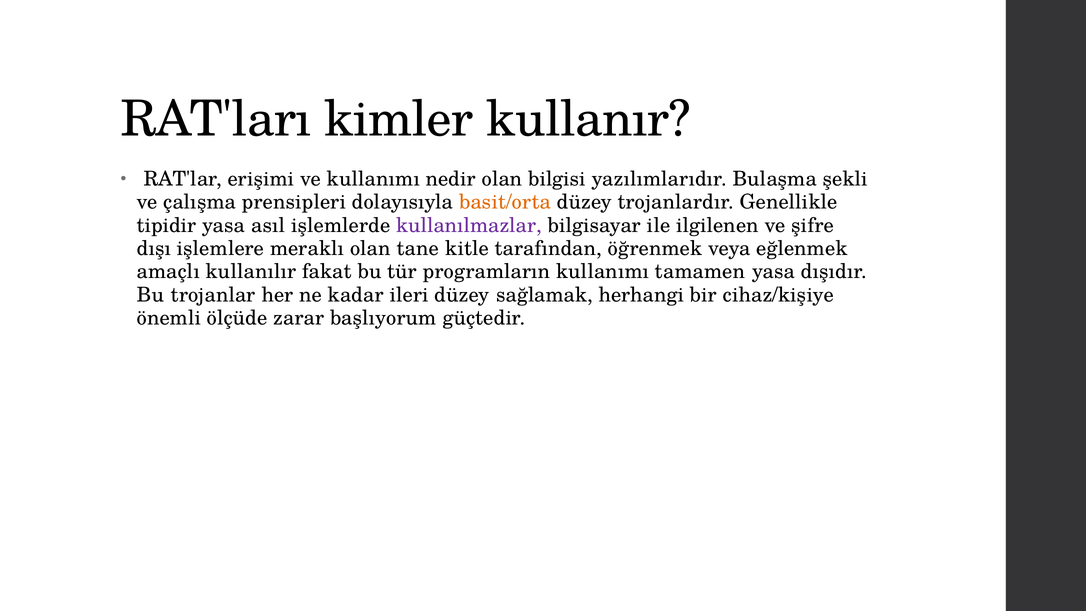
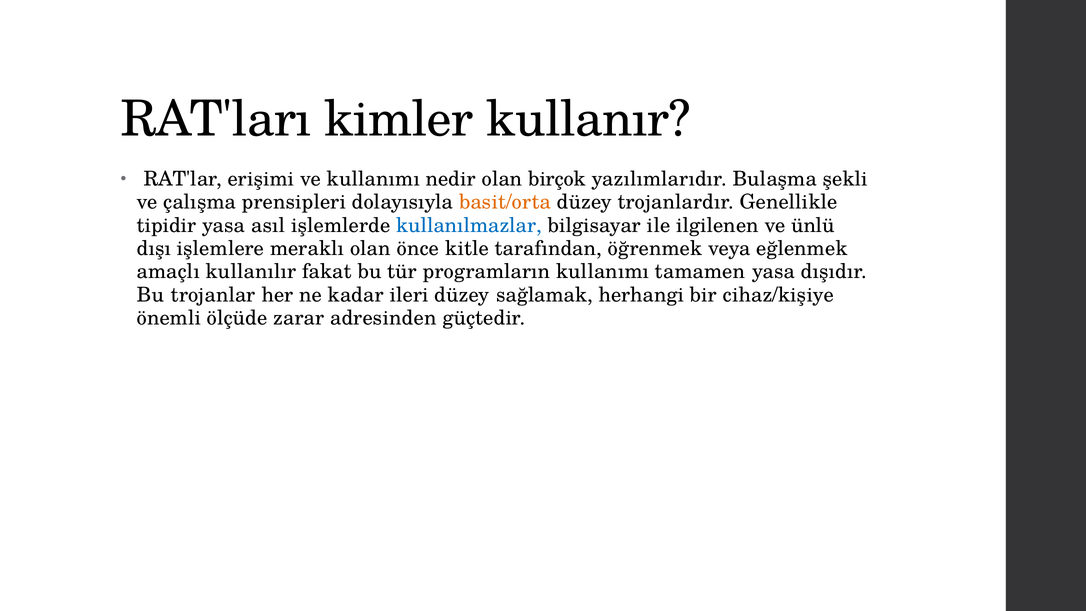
bilgisi: bilgisi -> birçok
kullanılmazlar colour: purple -> blue
şifre: şifre -> ünlü
tane: tane -> önce
başlıyorum: başlıyorum -> adresinden
